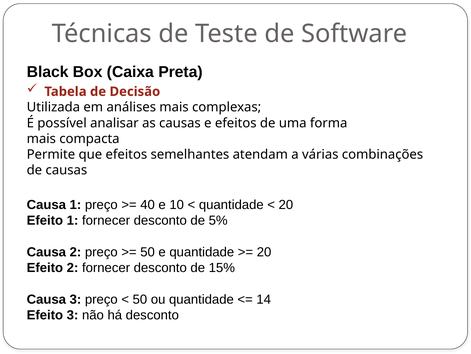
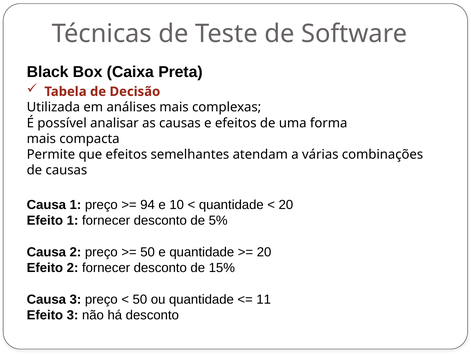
40: 40 -> 94
14: 14 -> 11
